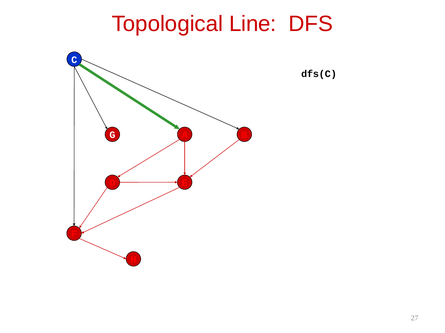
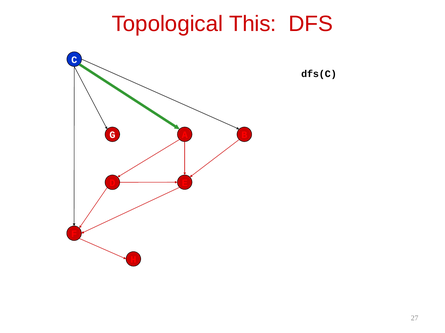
Line: Line -> This
